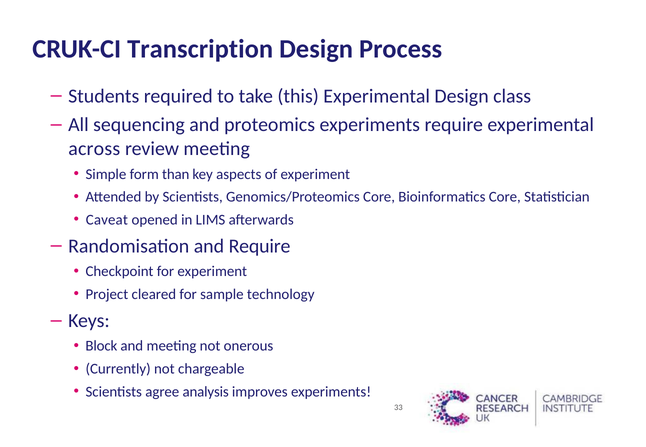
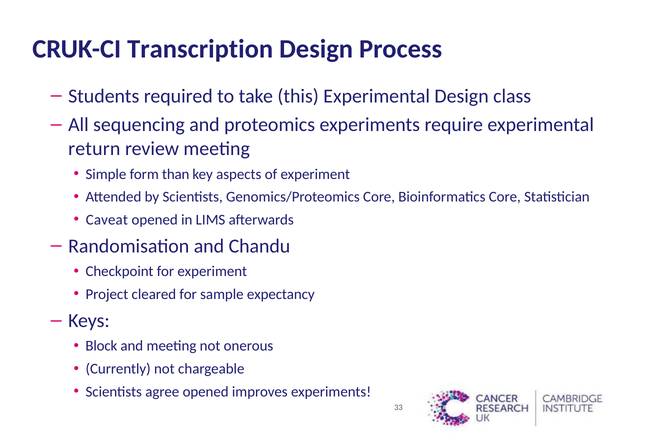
across: across -> return
and Require: Require -> Chandu
technology: technology -> expectancy
agree analysis: analysis -> opened
